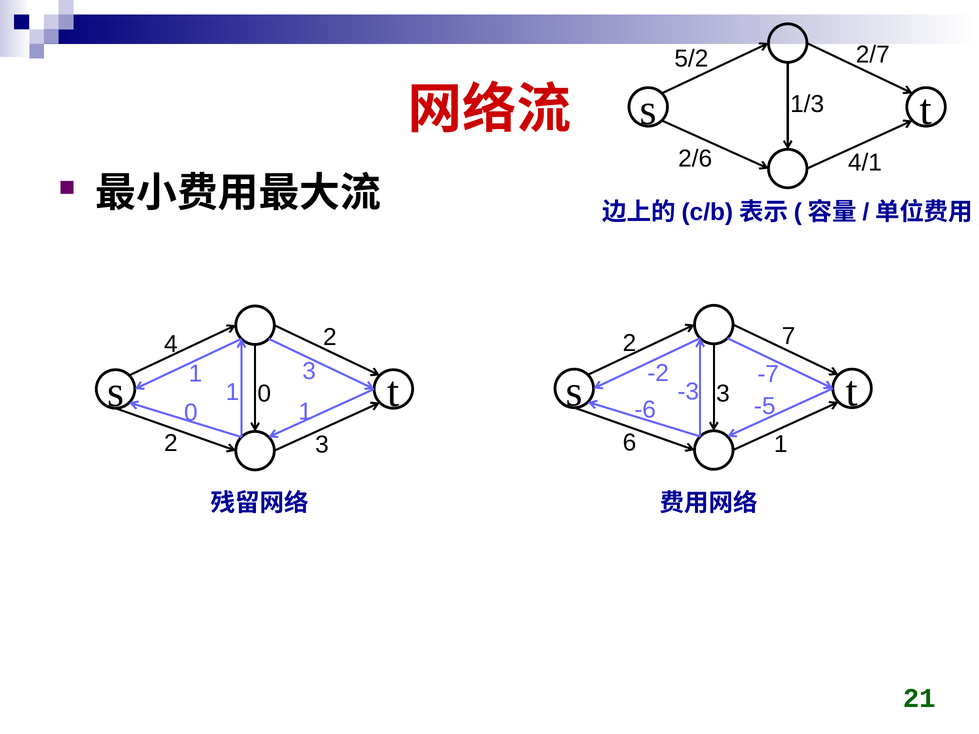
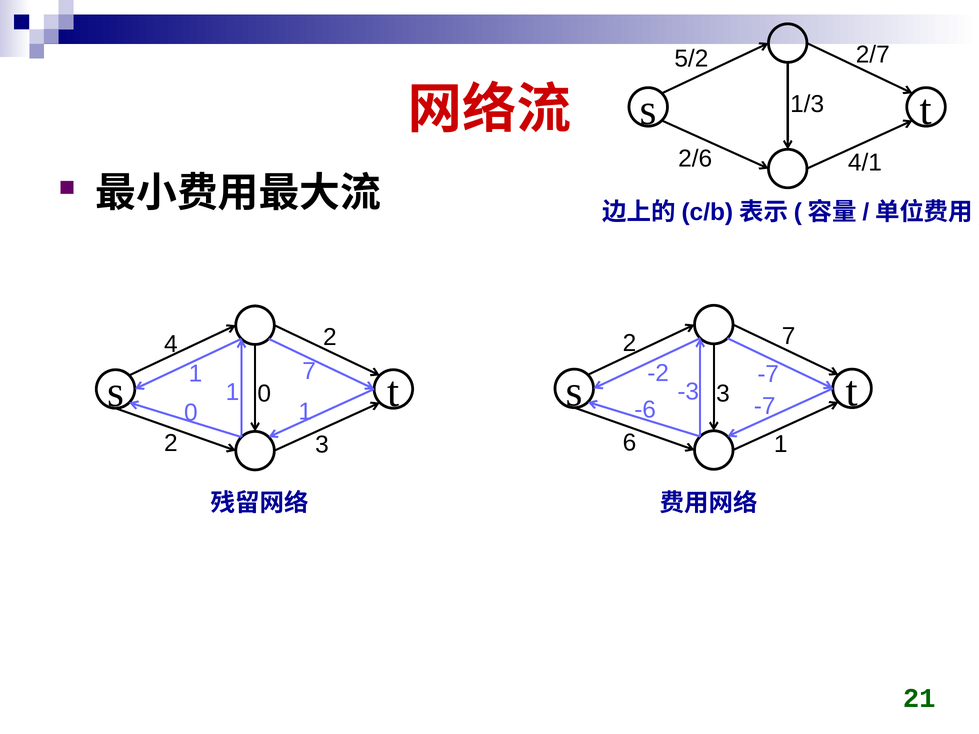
1 3: 3 -> 7
-5 at (765, 406): -5 -> -7
